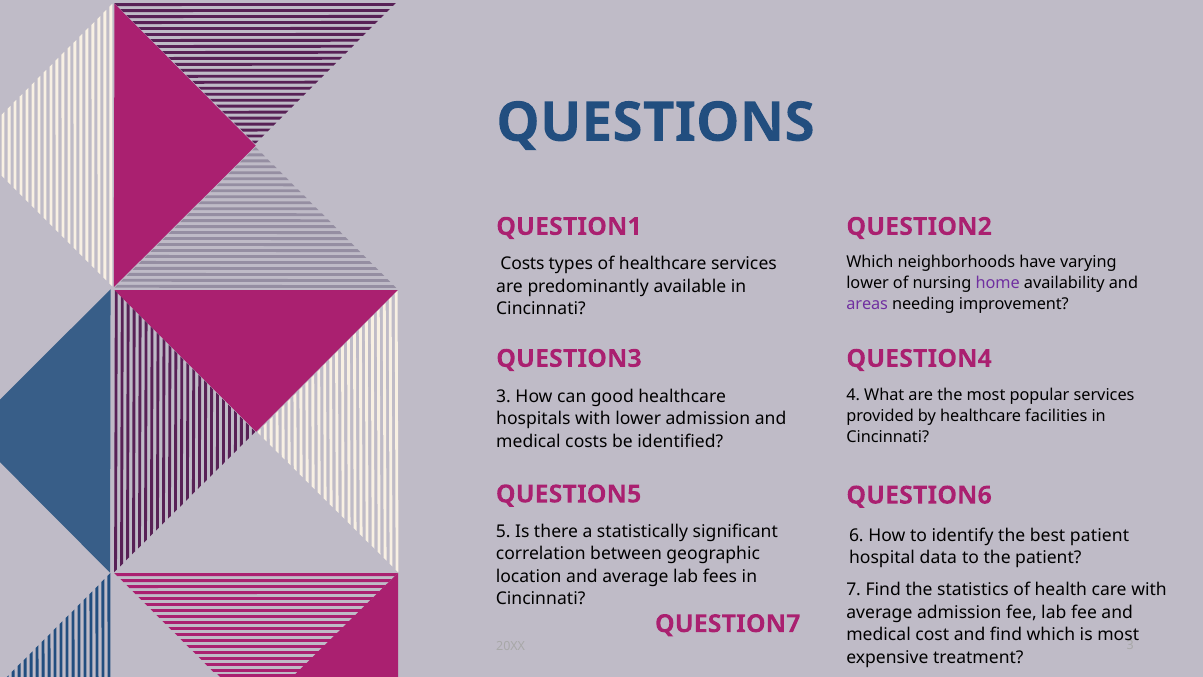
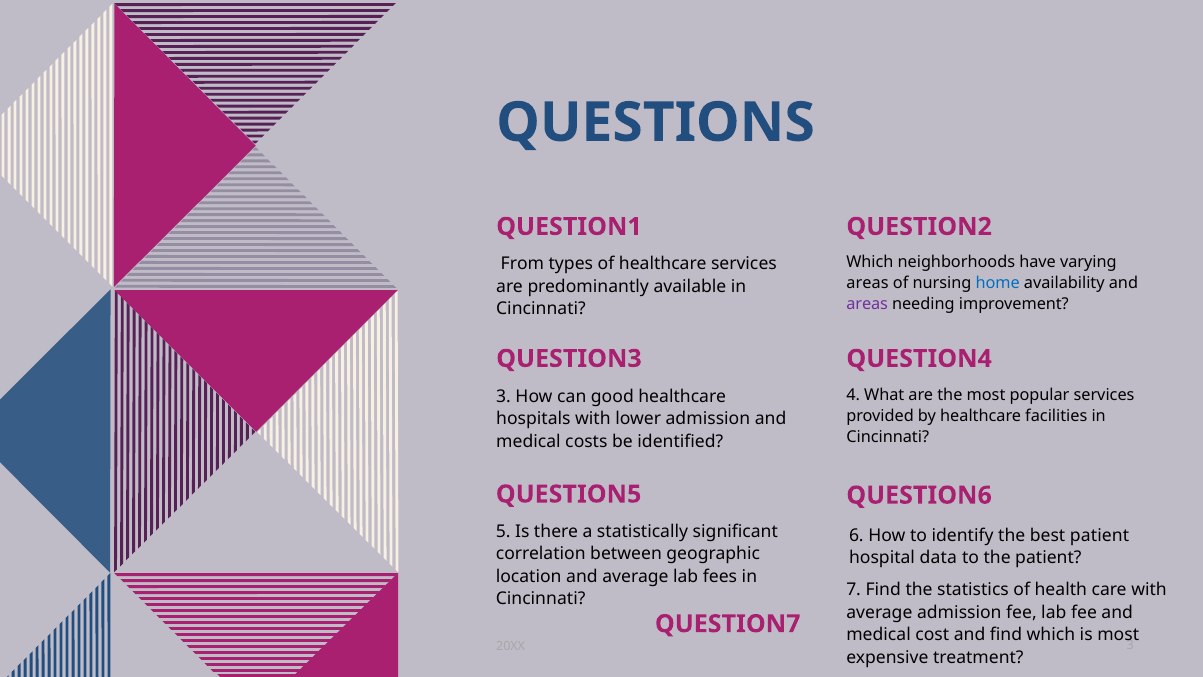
Costs at (522, 264): Costs -> From
lower at (868, 283): lower -> areas
home colour: purple -> blue
